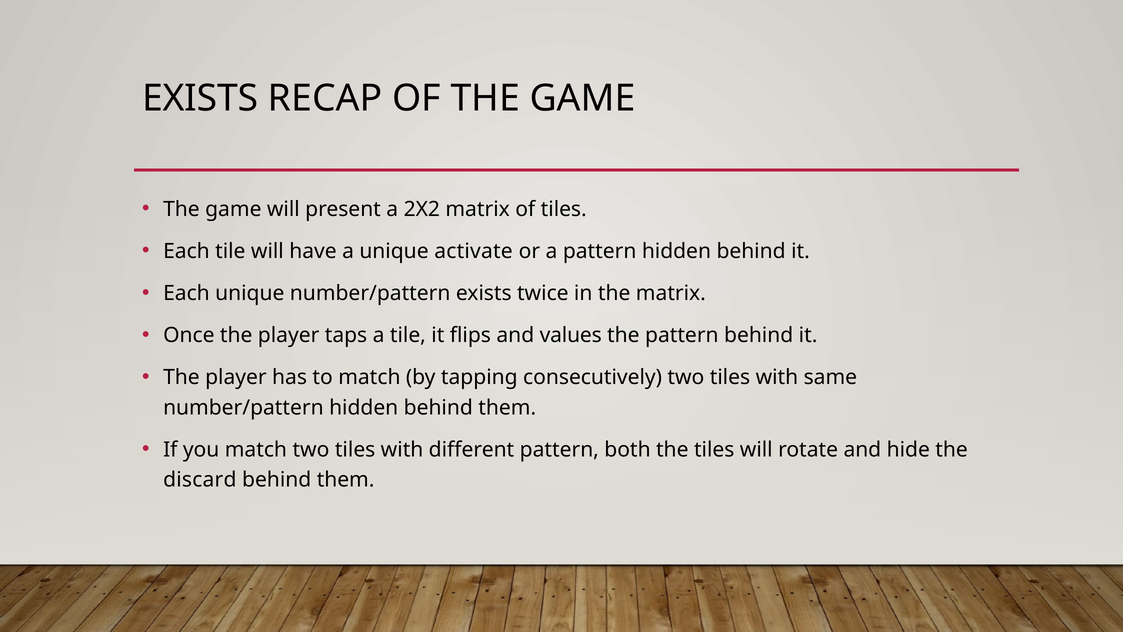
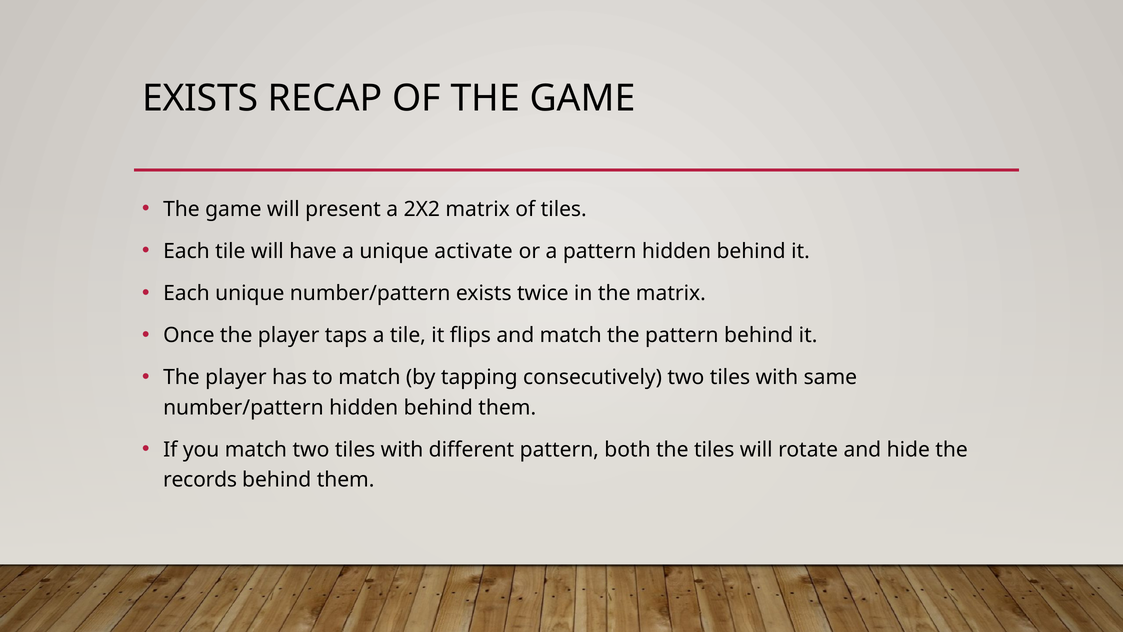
and values: values -> match
discard: discard -> records
